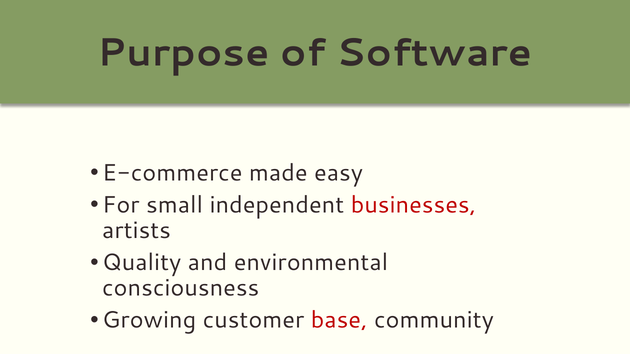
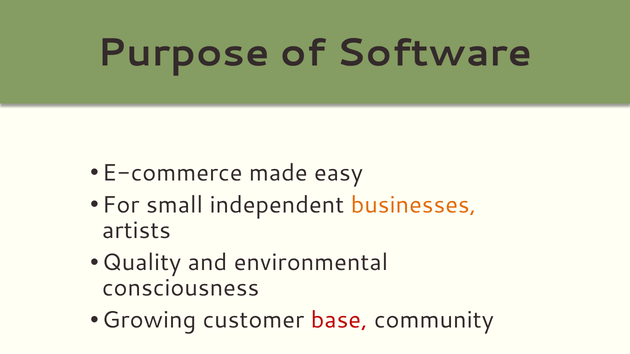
businesses colour: red -> orange
